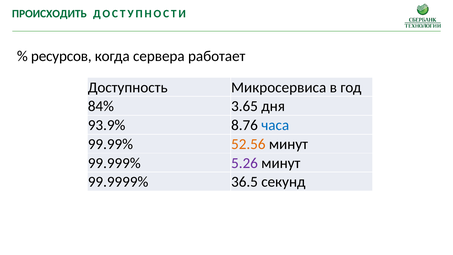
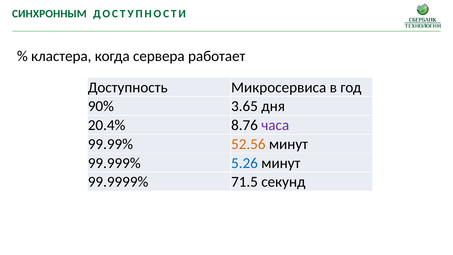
ПРОИСХОДИТЬ: ПРОИСХОДИТЬ -> СИНХРОННЫМ
ресурсов: ресурсов -> кластера
84%: 84% -> 90%
93.9%: 93.9% -> 20.4%
часа colour: blue -> purple
5.26 colour: purple -> blue
36.5: 36.5 -> 71.5
